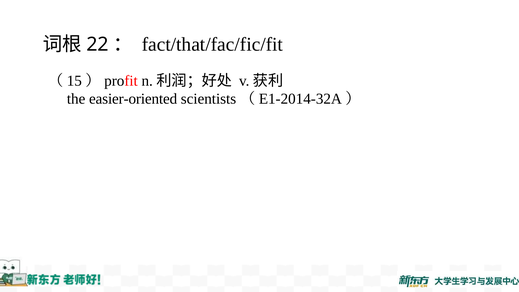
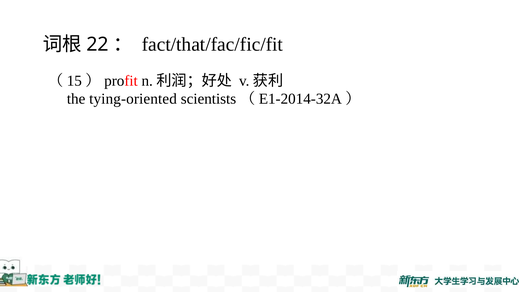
easier-oriented: easier-oriented -> tying-oriented
